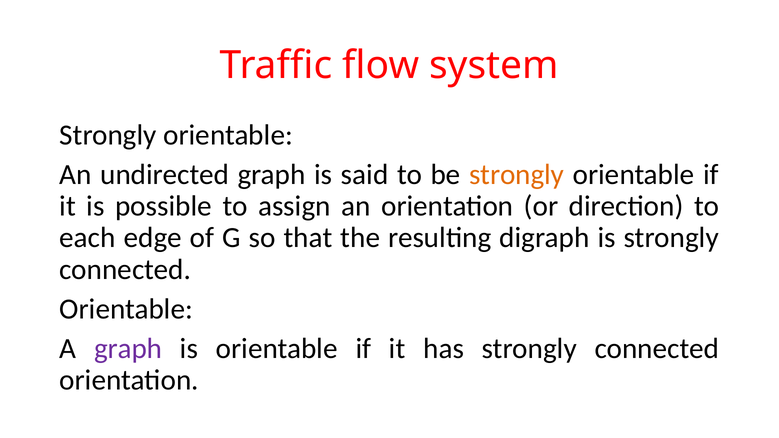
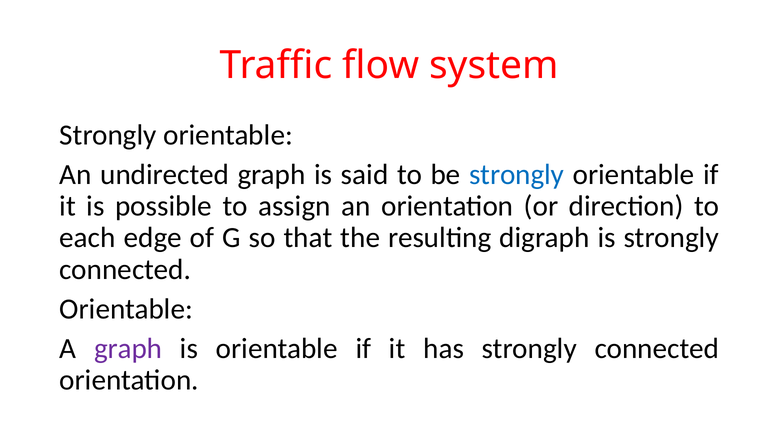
strongly at (517, 175) colour: orange -> blue
